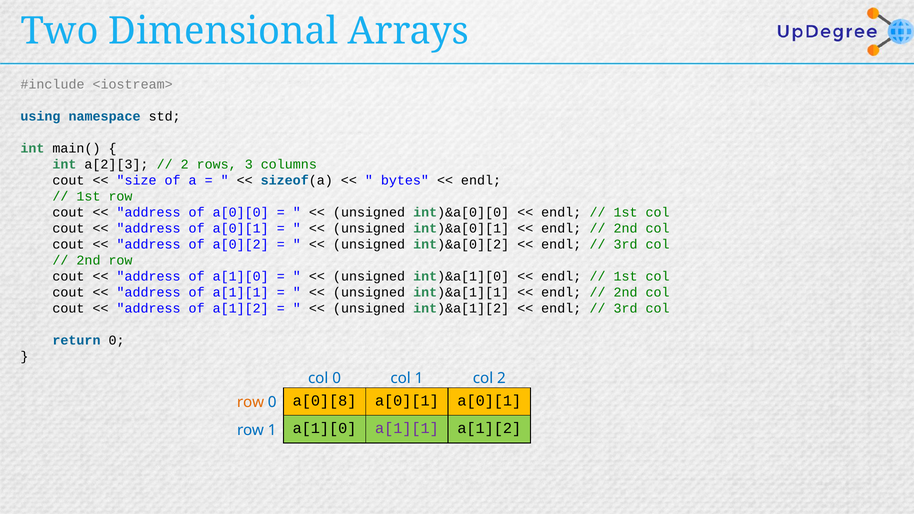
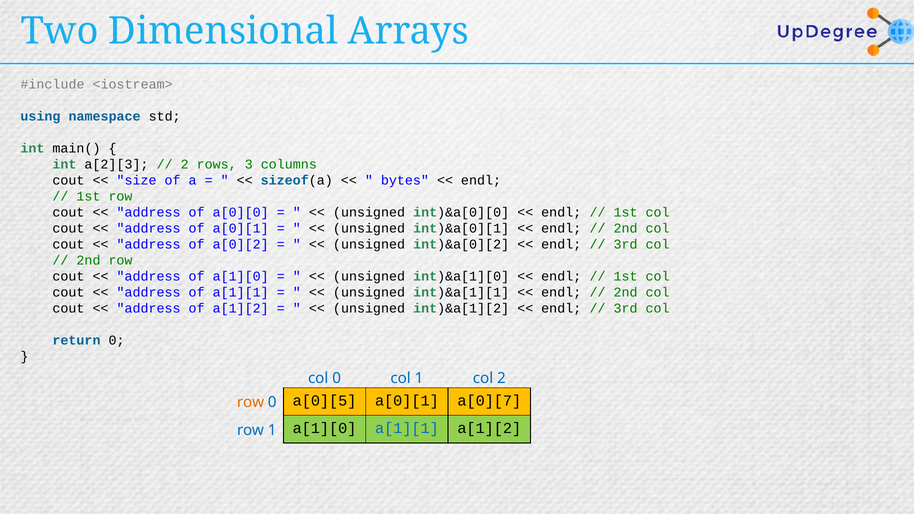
a[0][8: a[0][8 -> a[0][5
a[0][1 a[0][1: a[0][1 -> a[0][7
a[1][1 at (407, 428) colour: purple -> blue
